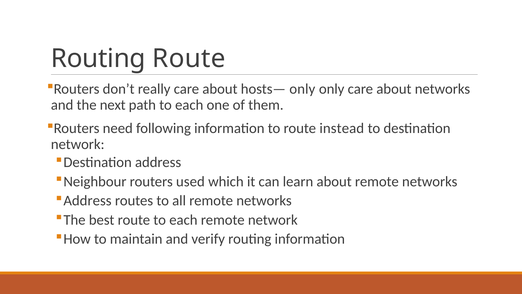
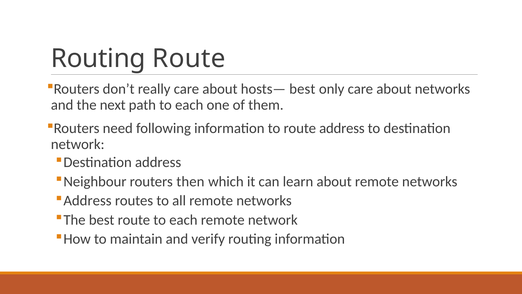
hosts— only: only -> best
route instead: instead -> address
used: used -> then
